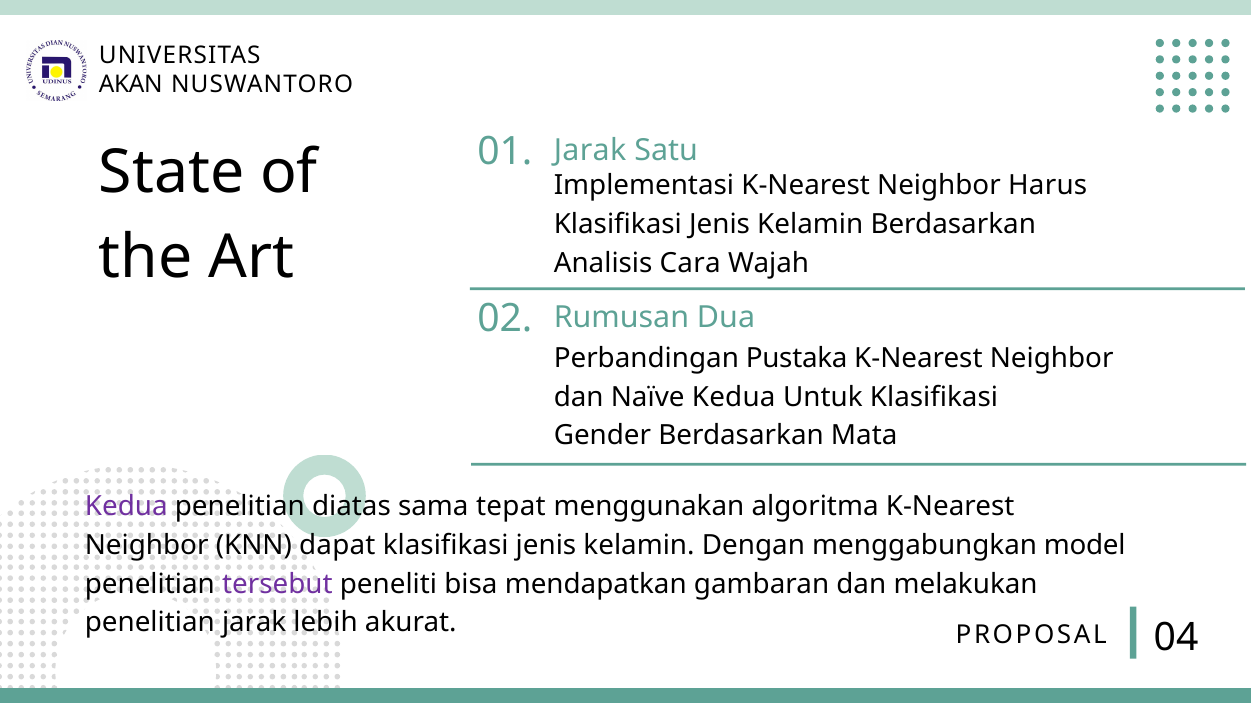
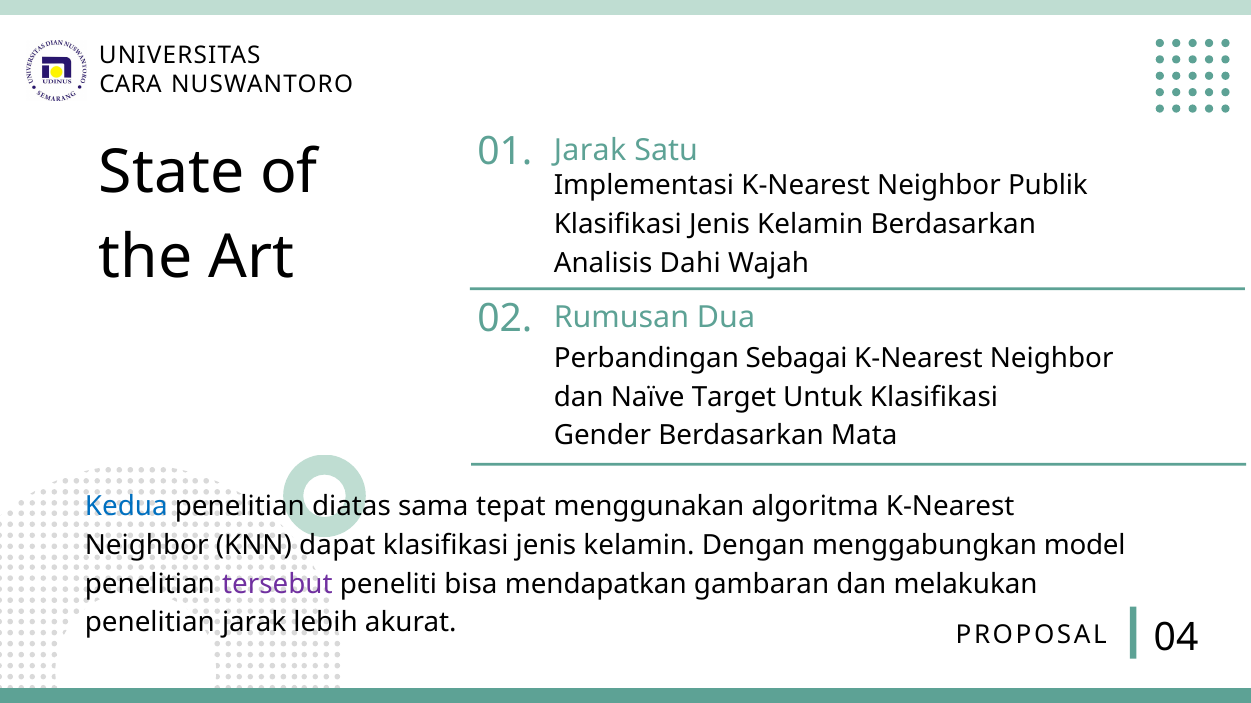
AKAN: AKAN -> CARA
Harus: Harus -> Publik
Cara: Cara -> Dahi
Pustaka: Pustaka -> Sebagai
Naïve Kedua: Kedua -> Target
Kedua at (126, 507) colour: purple -> blue
